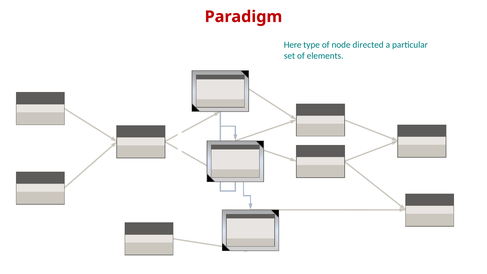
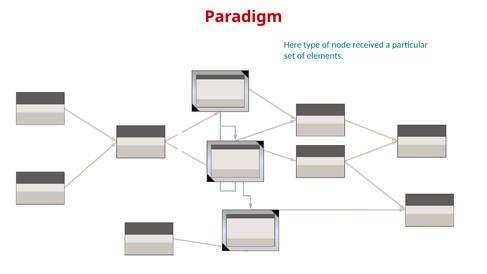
directed: directed -> received
